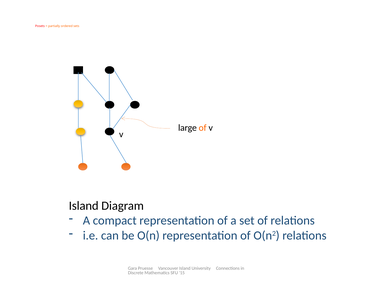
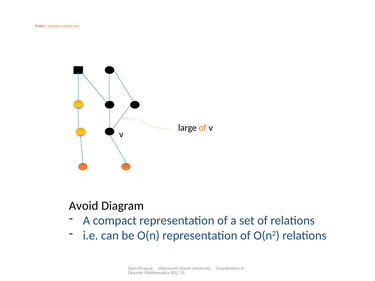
Island at (84, 206): Island -> Avoid
